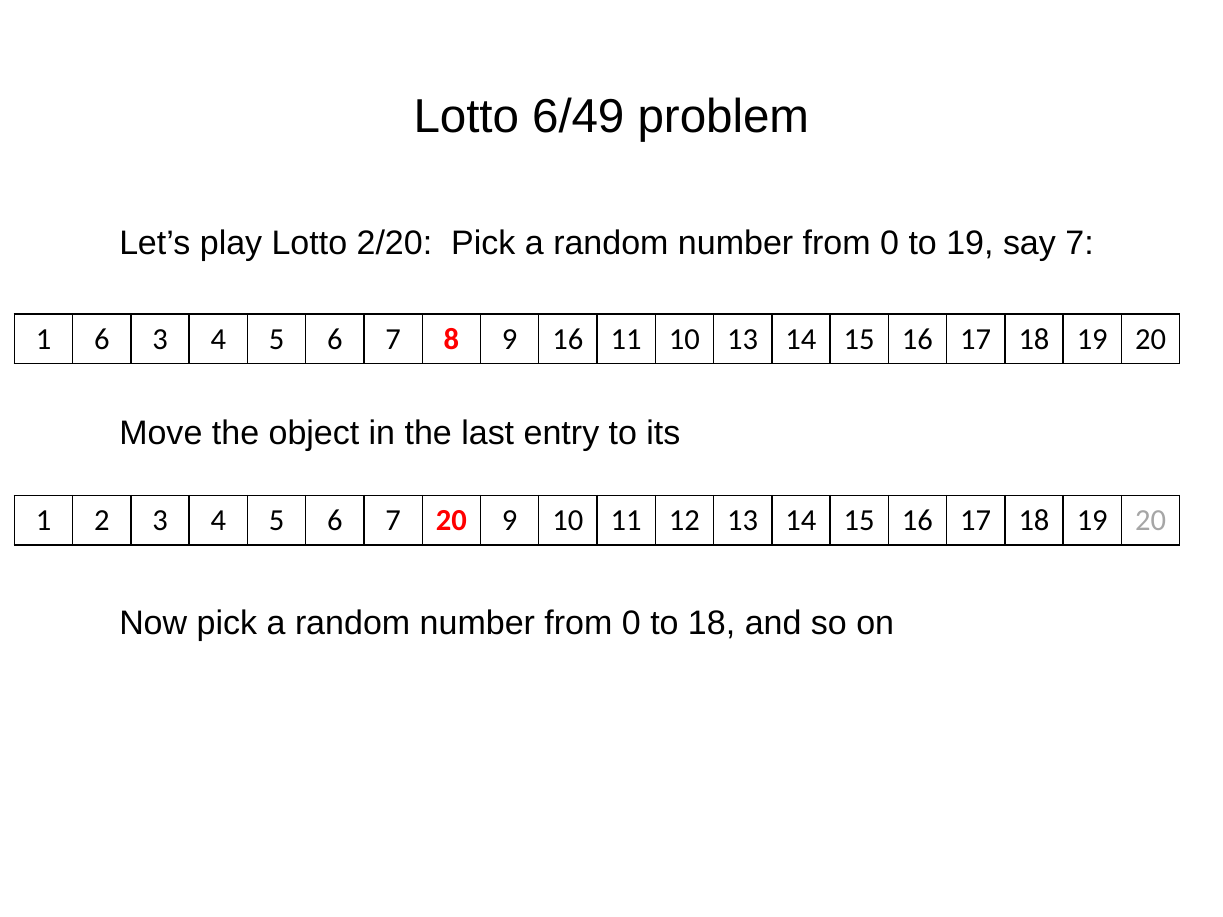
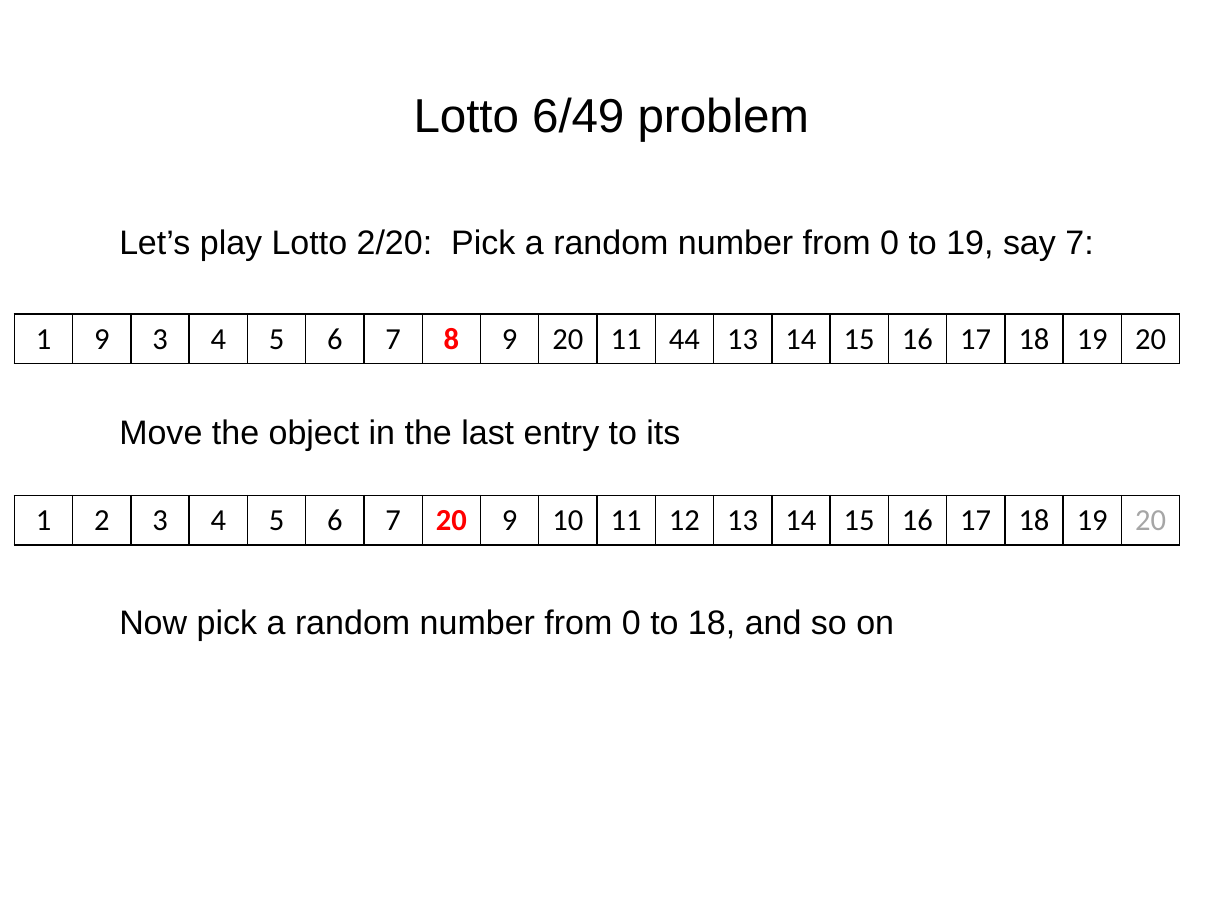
1 6: 6 -> 9
9 16: 16 -> 20
11 10: 10 -> 44
